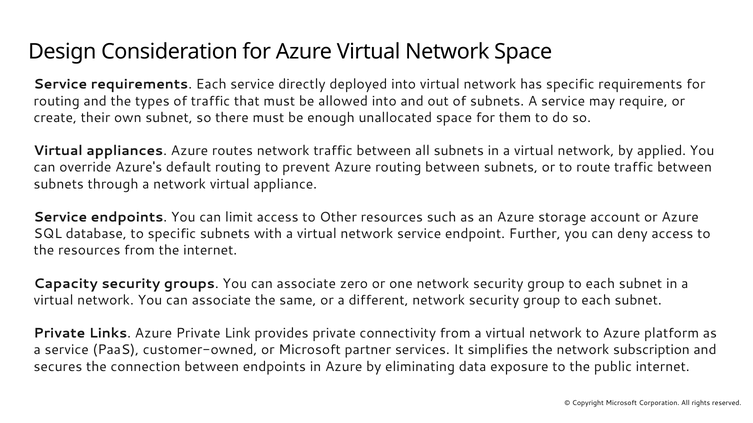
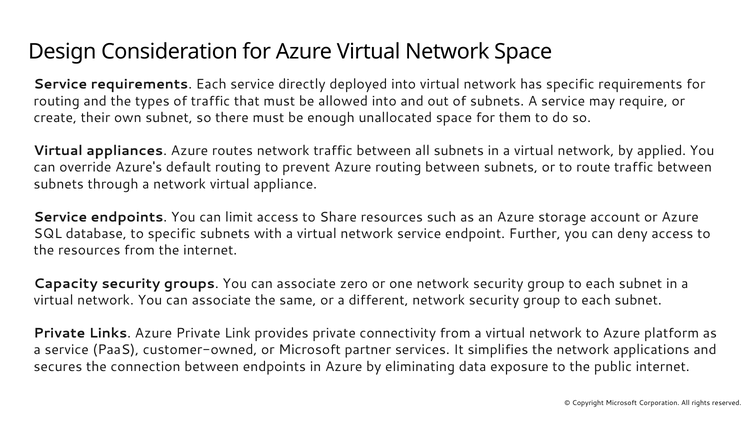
Other: Other -> Share
subscription: subscription -> applications
